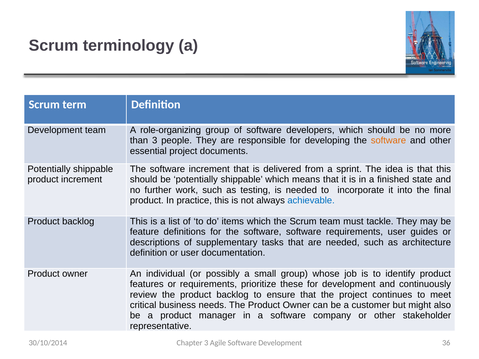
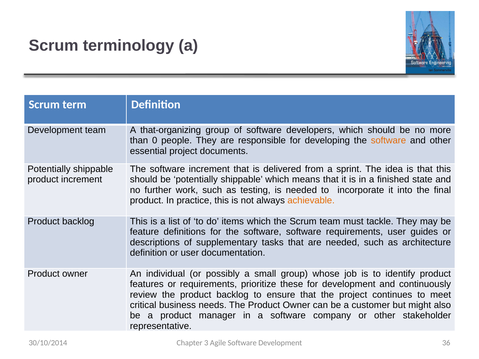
role-organizing: role-organizing -> that-organizing
than 3: 3 -> 0
achievable colour: blue -> orange
